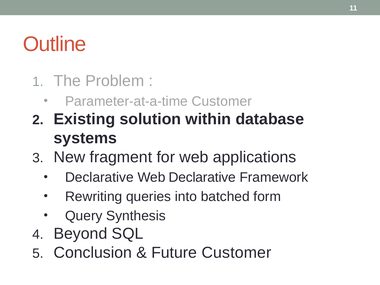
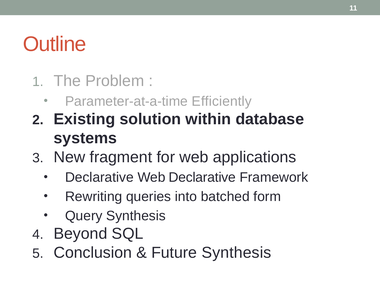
Parameter-at-a-time Customer: Customer -> Efficiently
Future Customer: Customer -> Synthesis
